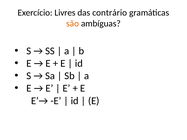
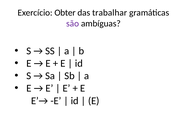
Livres: Livres -> Obter
contrário: contrário -> trabalhar
são colour: orange -> purple
